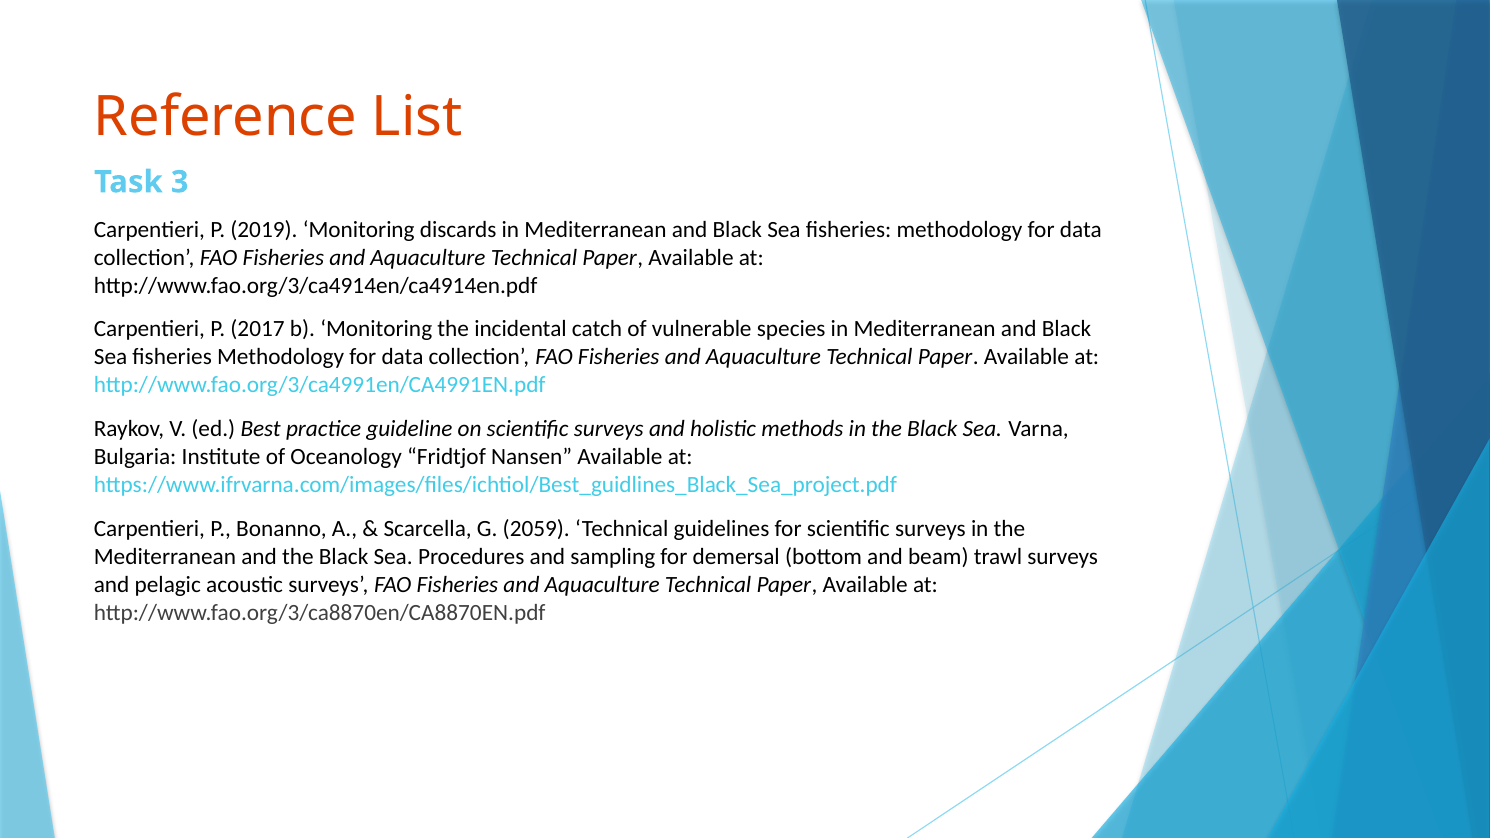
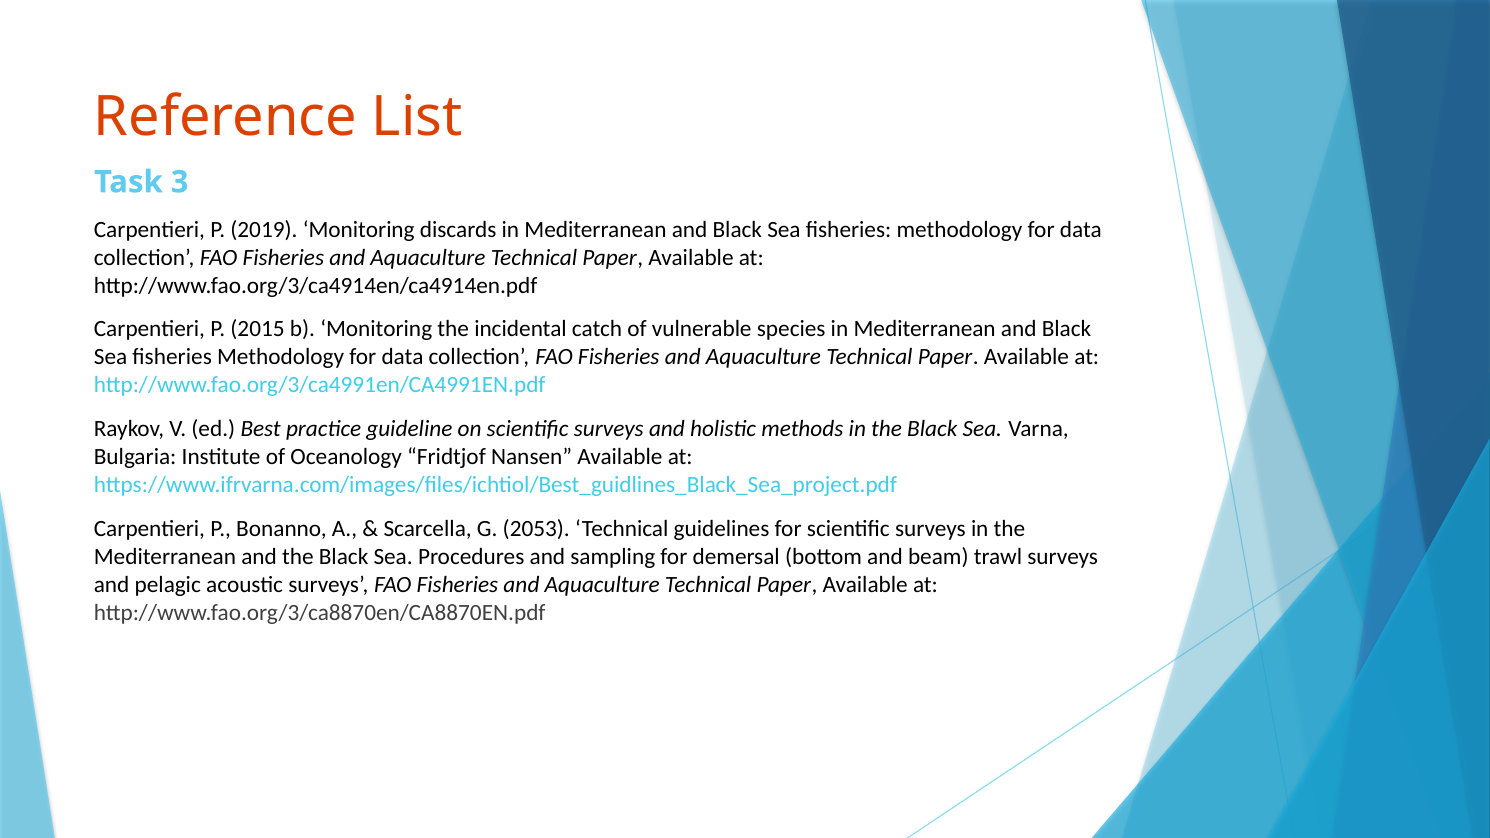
2017: 2017 -> 2015
2059: 2059 -> 2053
